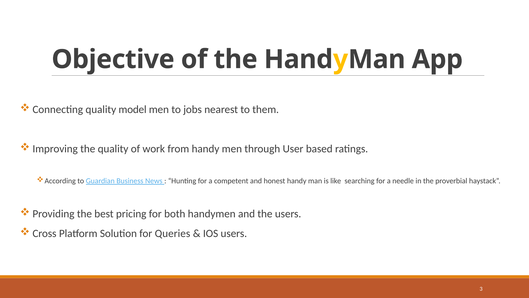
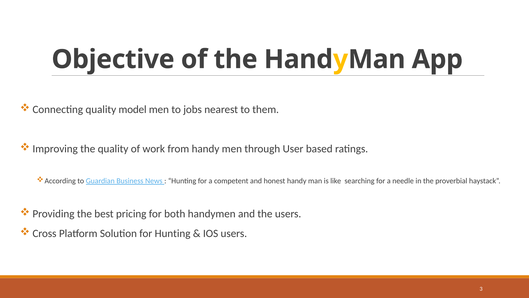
for Queries: Queries -> Hunting
